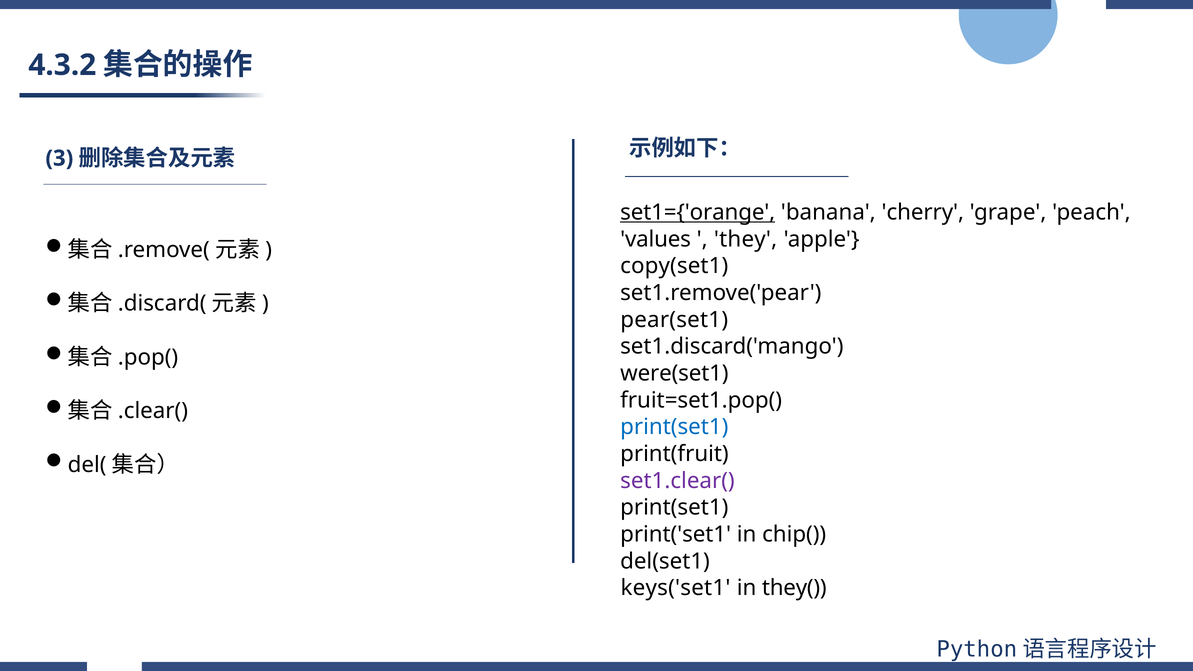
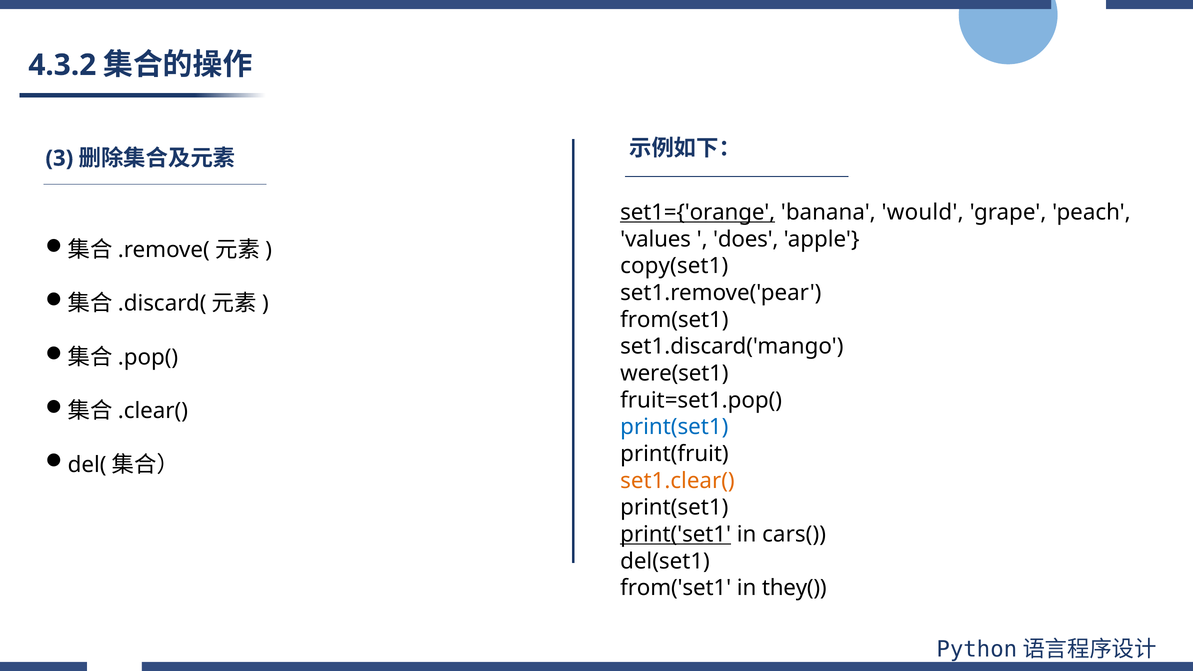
cherry: cherry -> would
they: they -> does
pear(set1: pear(set1 -> from(set1
set1.clear( colour: purple -> orange
print('set1 underline: none -> present
chip(: chip( -> cars(
keys('set1: keys('set1 -> from('set1
